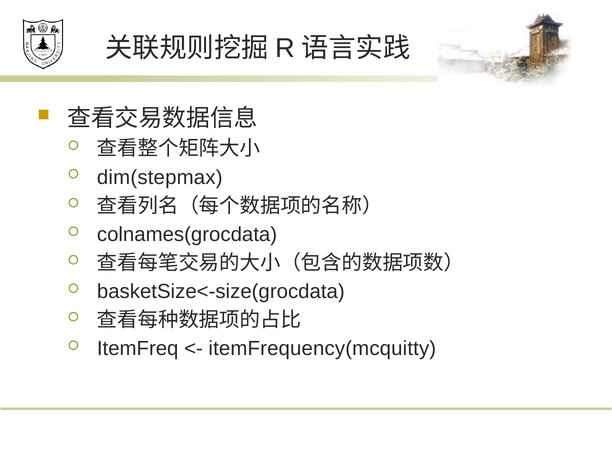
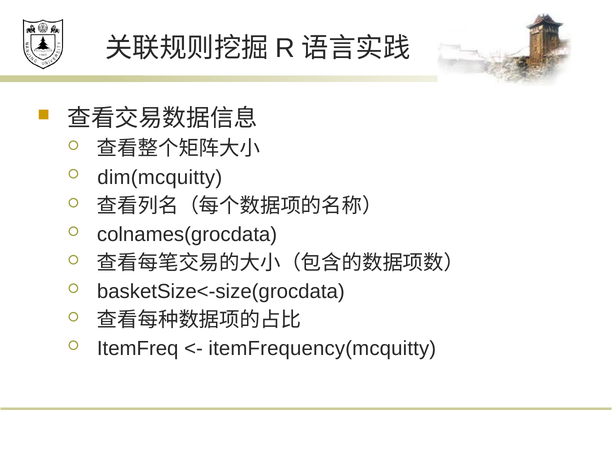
dim(stepmax: dim(stepmax -> dim(mcquitty
